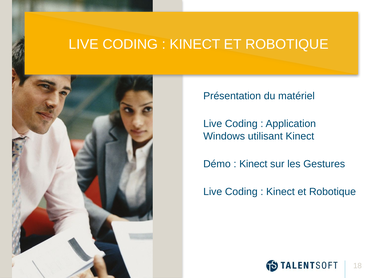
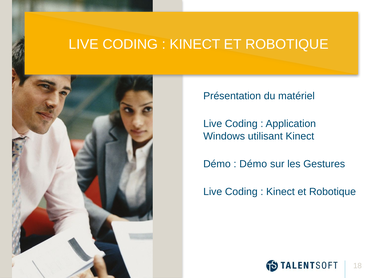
Kinect at (253, 164): Kinect -> Démo
